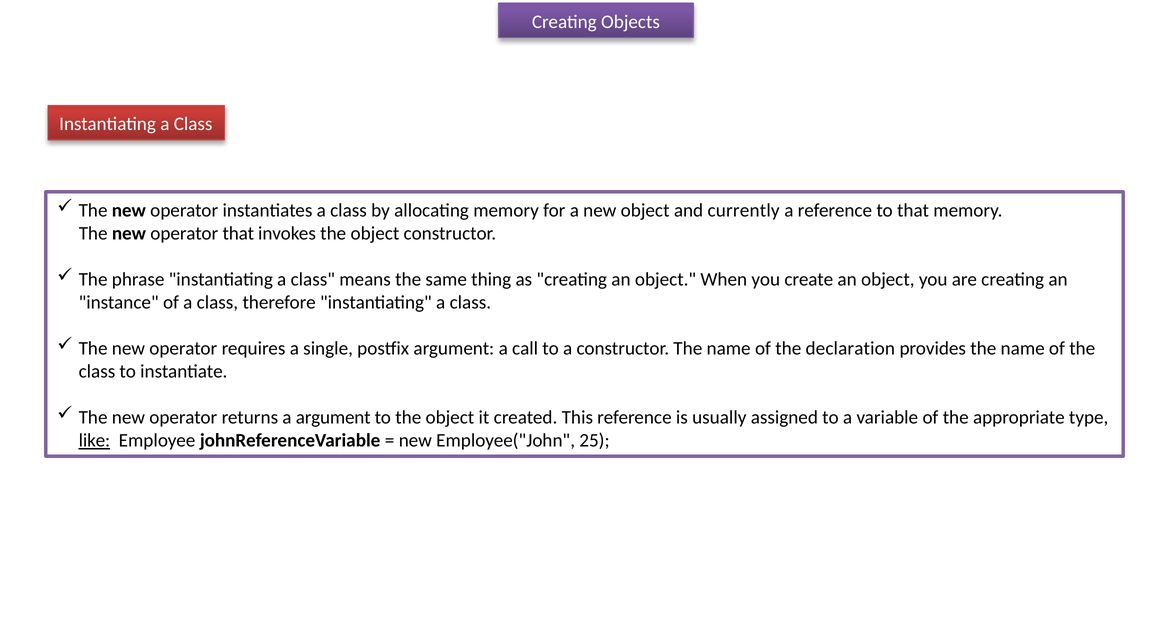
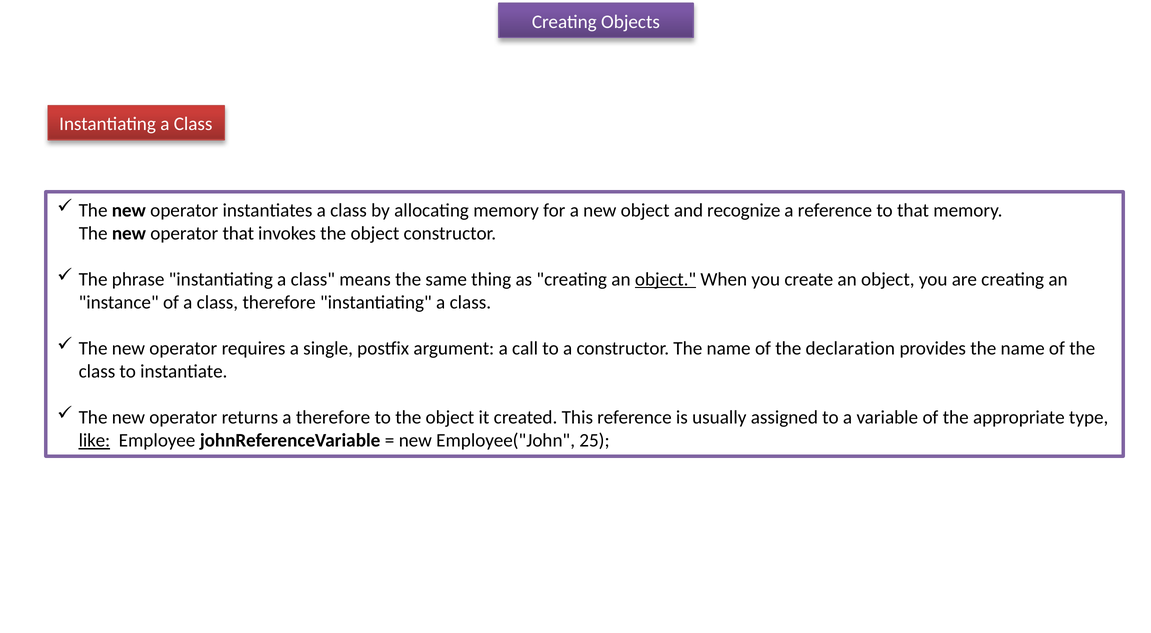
currently: currently -> recognize
object at (666, 279) underline: none -> present
a argument: argument -> therefore
